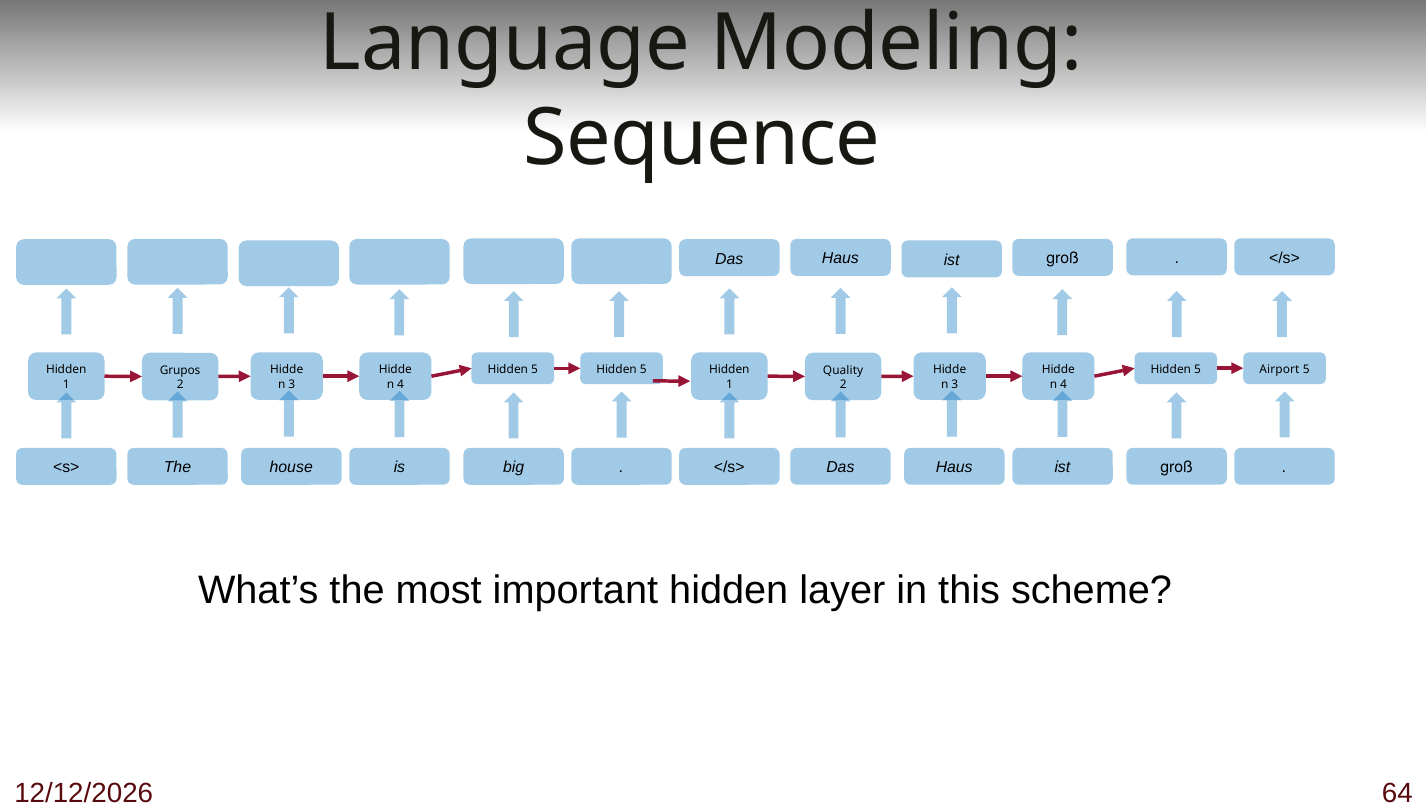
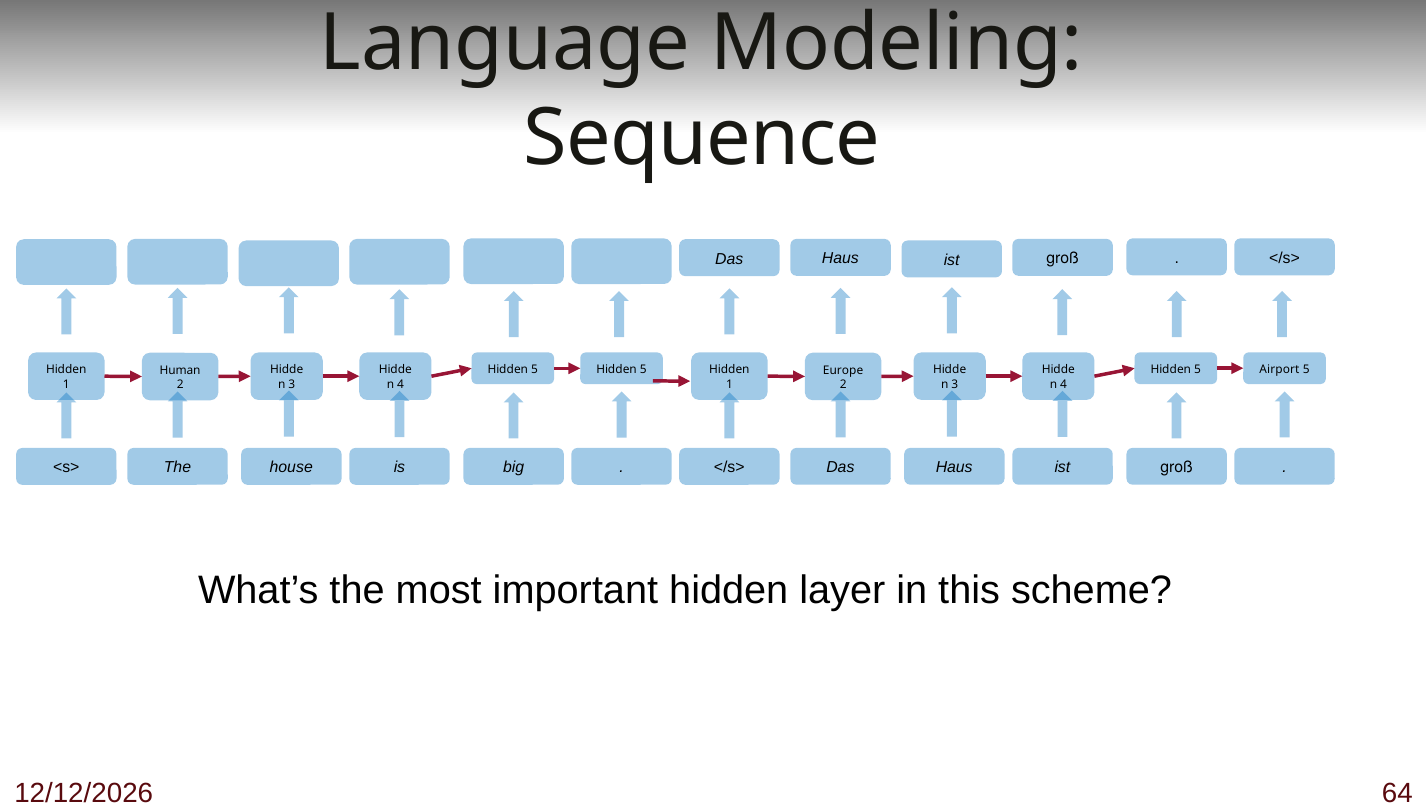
Quality: Quality -> Europe
Grupos: Grupos -> Human
